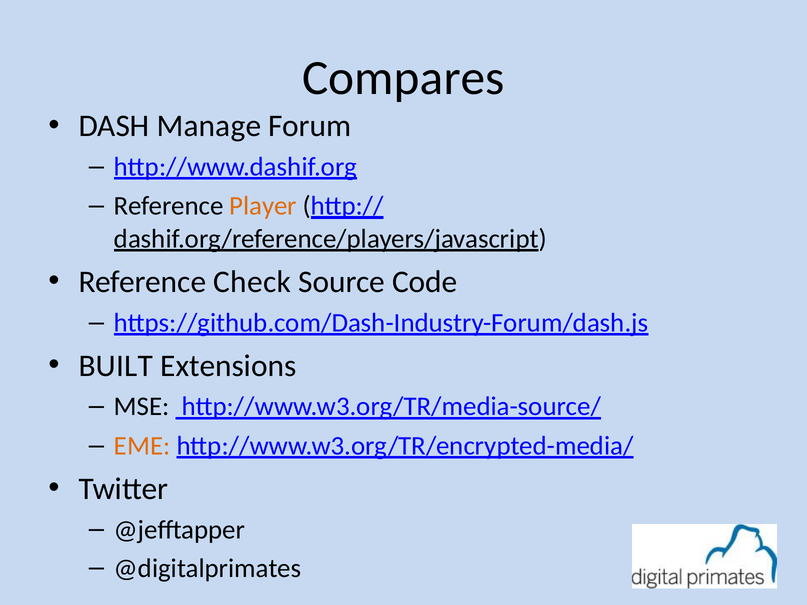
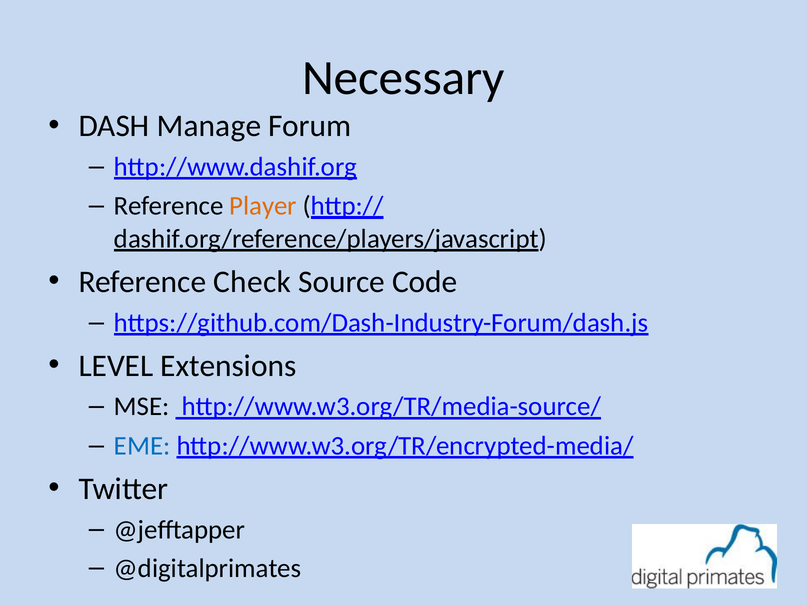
Compares: Compares -> Necessary
BUILT: BUILT -> LEVEL
EME colour: orange -> blue
